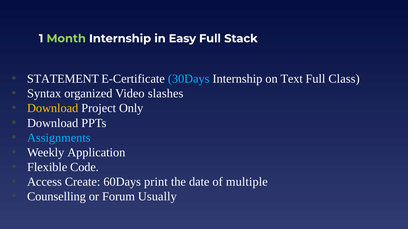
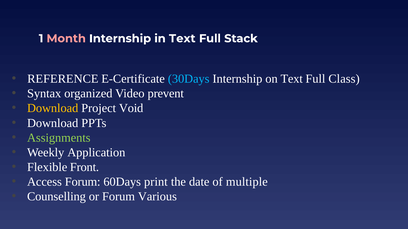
Month colour: light green -> pink
in Easy: Easy -> Text
STATEMENT: STATEMENT -> REFERENCE
slashes: slashes -> prevent
Only: Only -> Void
Assignments colour: light blue -> light green
Code: Code -> Front
Access Create: Create -> Forum
Usually: Usually -> Various
